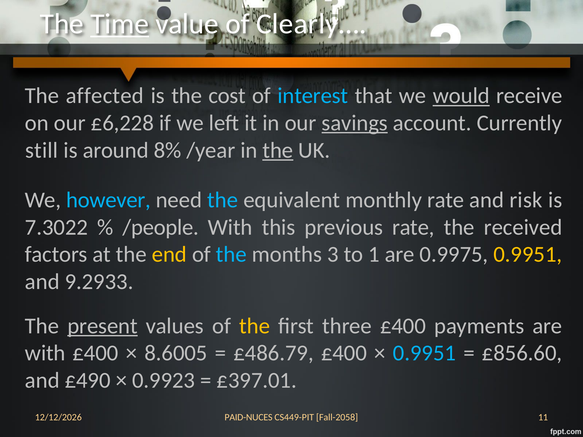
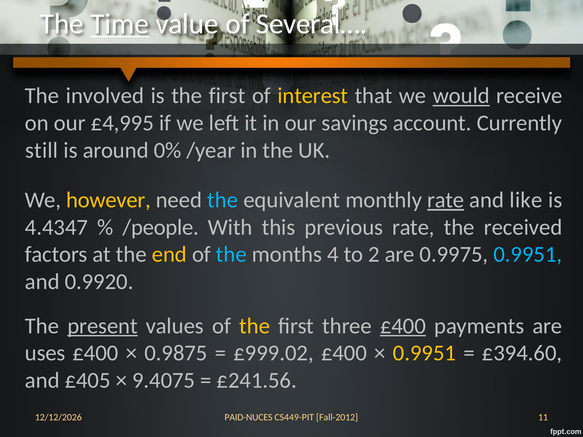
Clearly…: Clearly… -> Several…
affected: affected -> involved
is the cost: cost -> first
interest colour: light blue -> yellow
£6,228: £6,228 -> £4,995
savings underline: present -> none
8%: 8% -> 0%
the at (278, 150) underline: present -> none
however colour: light blue -> yellow
rate at (446, 200) underline: none -> present
risk: risk -> like
7.3022: 7.3022 -> 4.4347
3: 3 -> 4
1: 1 -> 2
0.9951 at (528, 255) colour: yellow -> light blue
9.2933: 9.2933 -> 0.9920
£400 at (403, 326) underline: none -> present
with at (45, 353): with -> uses
8.6005: 8.6005 -> 0.9875
£486.79: £486.79 -> £999.02
0.9951 at (425, 353) colour: light blue -> yellow
£856.60: £856.60 -> £394.60
£490: £490 -> £405
0.9923: 0.9923 -> 9.4075
£397.01: £397.01 -> £241.56
Fall-2058: Fall-2058 -> Fall-2012
